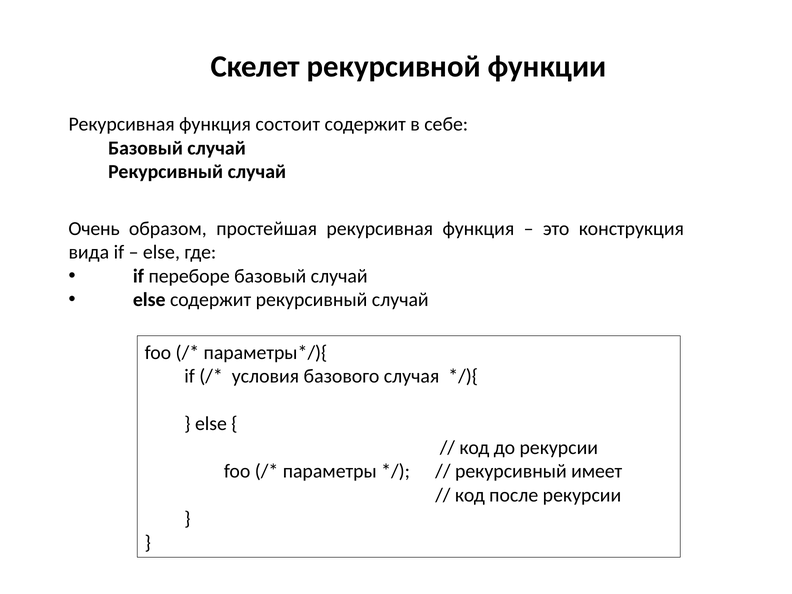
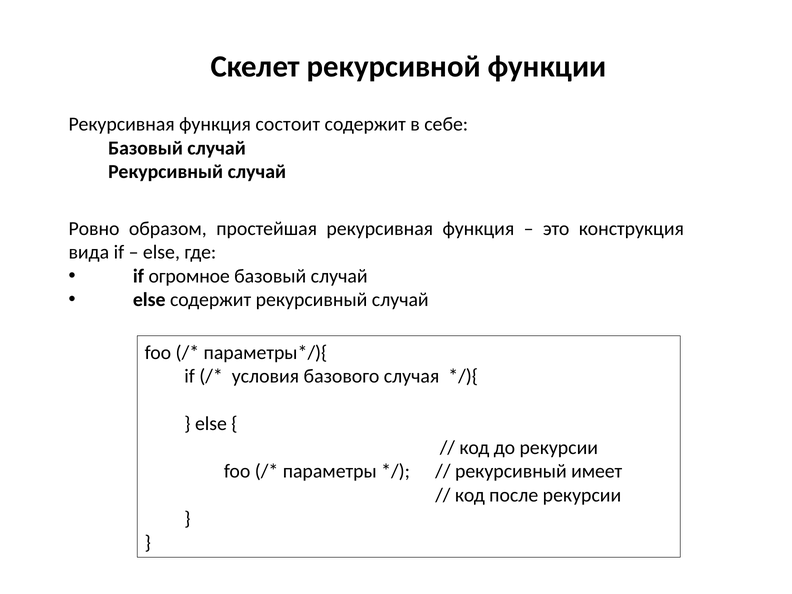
Очень: Очень -> Ровно
переборе: переборе -> огромное
